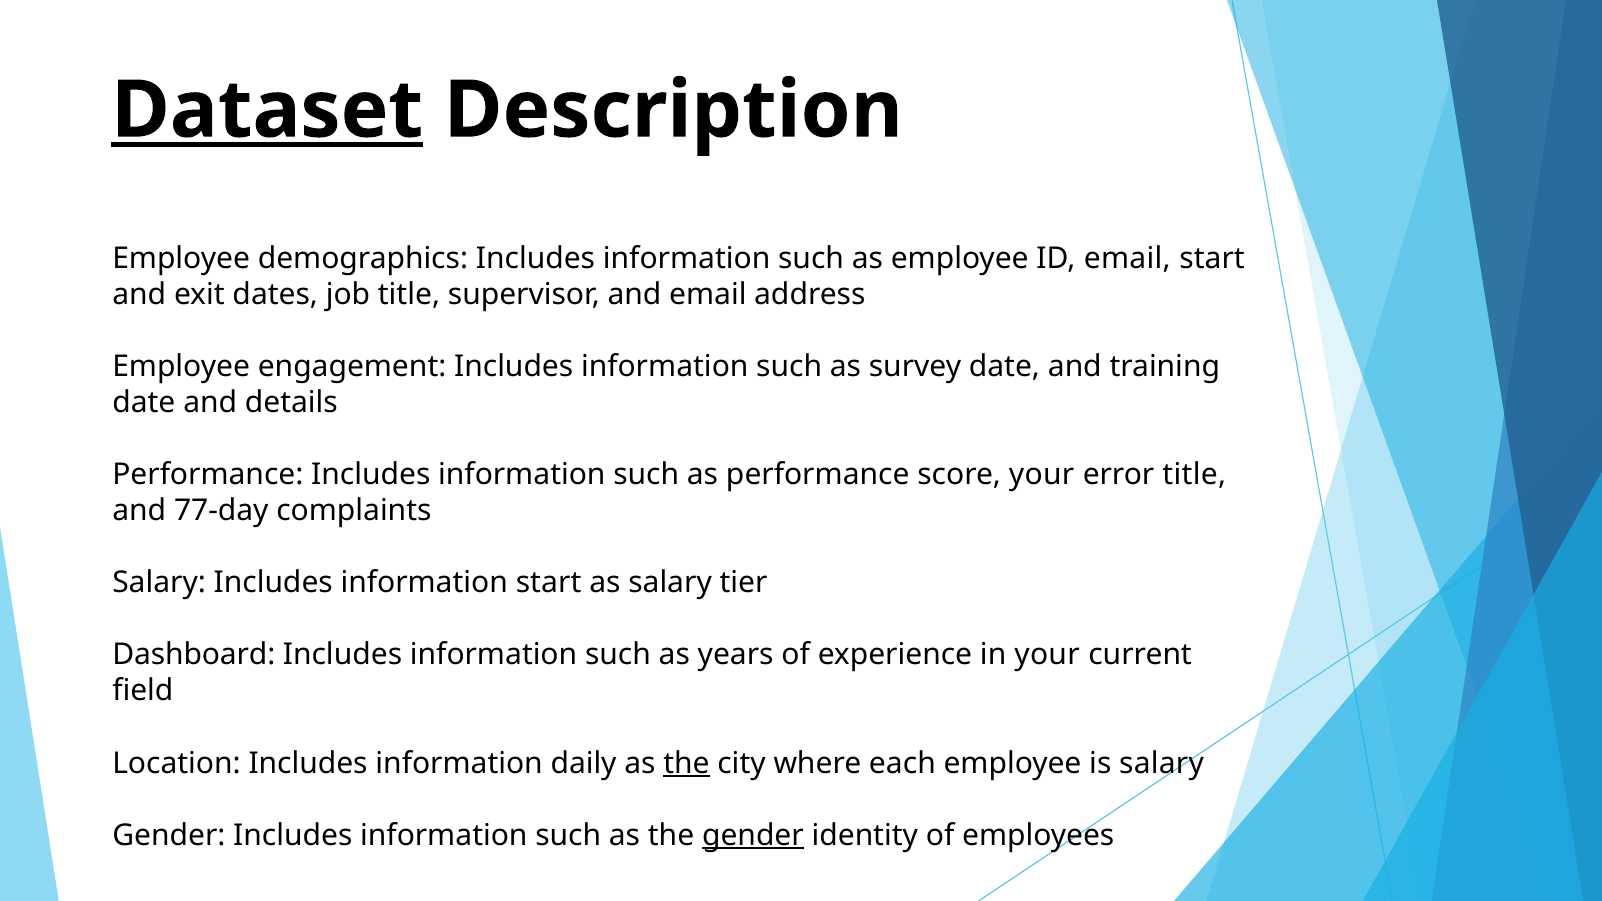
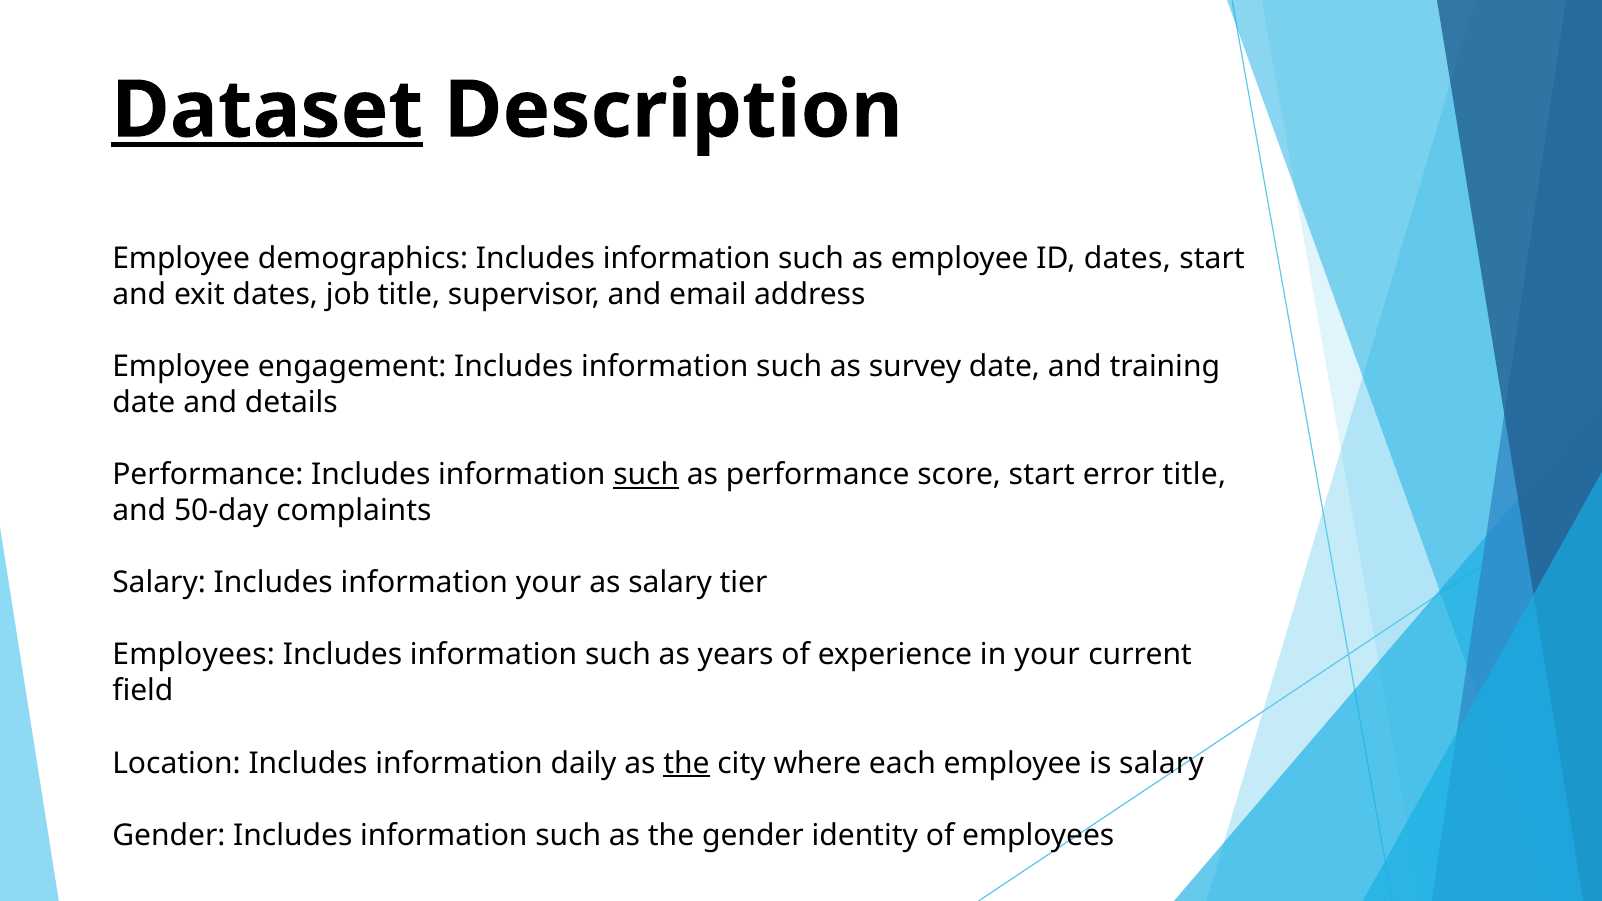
ID email: email -> dates
such at (646, 475) underline: none -> present
score your: your -> start
77-day: 77-day -> 50-day
information start: start -> your
Dashboard at (194, 655): Dashboard -> Employees
gender at (753, 835) underline: present -> none
